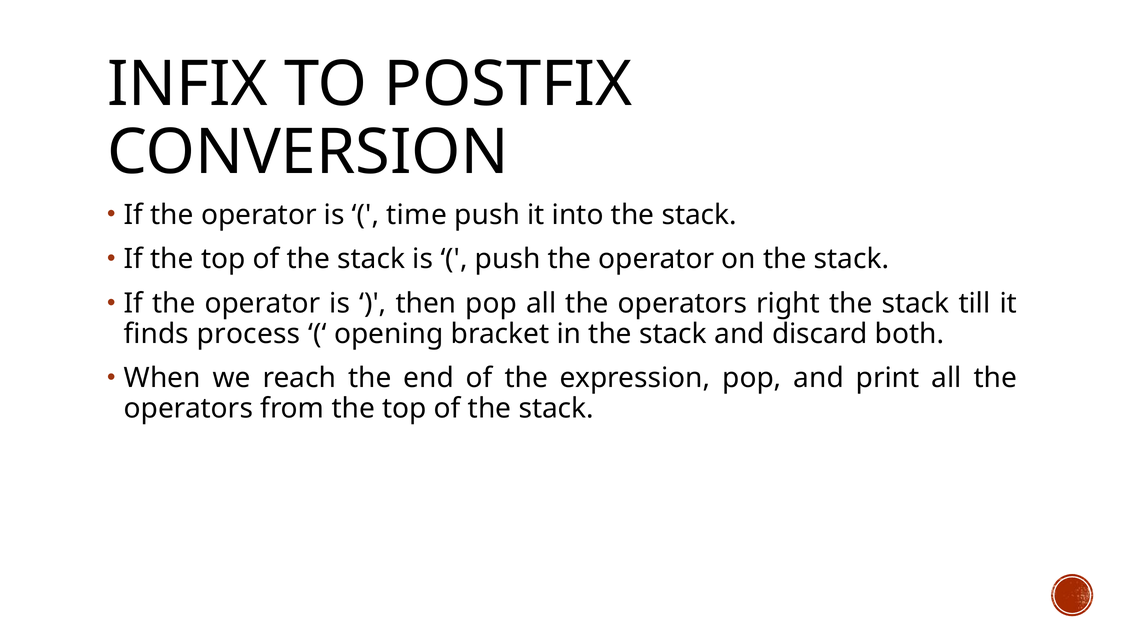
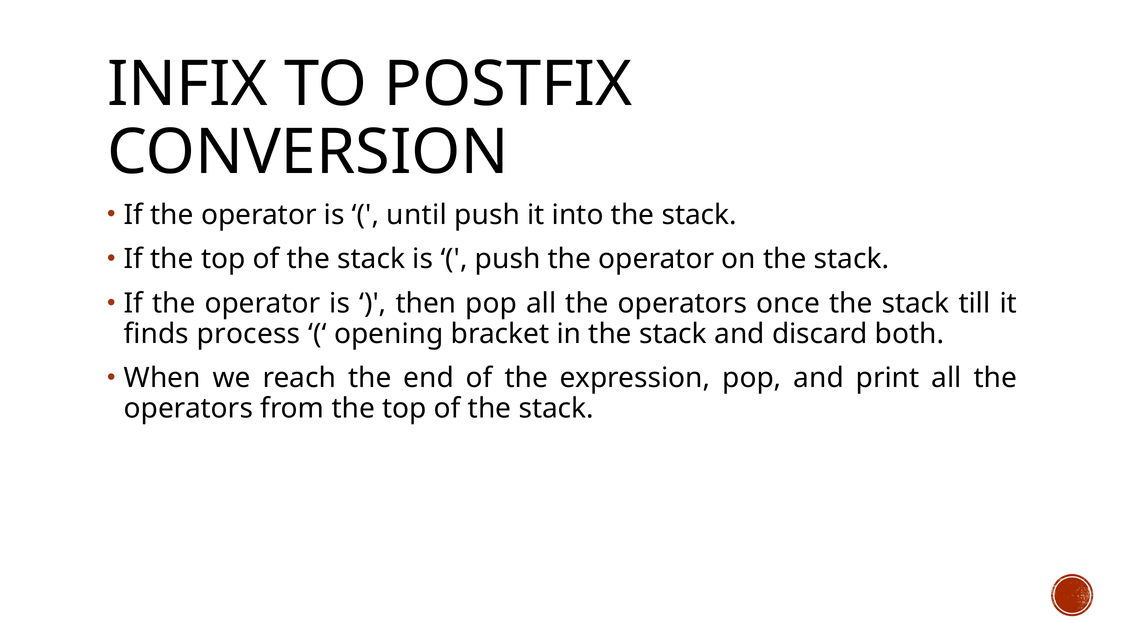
time: time -> until
right: right -> once
